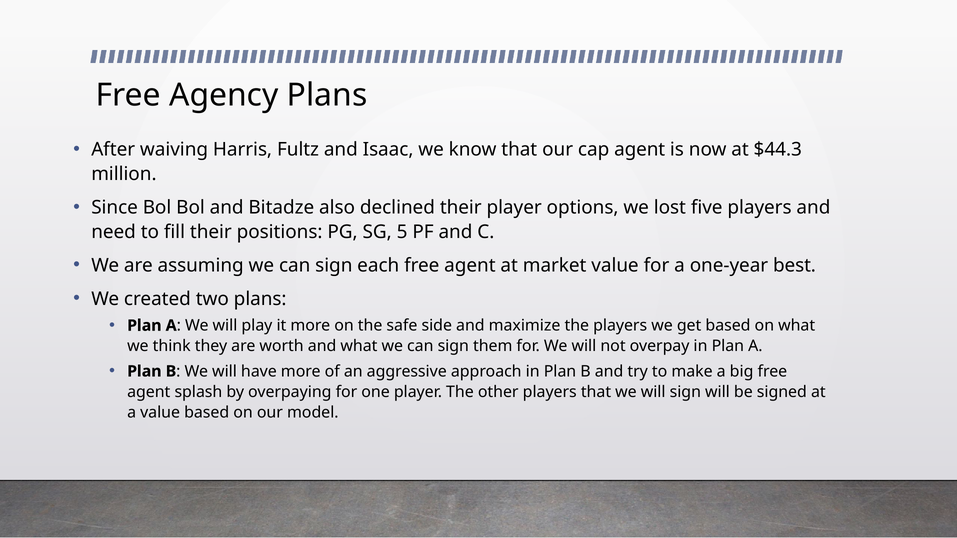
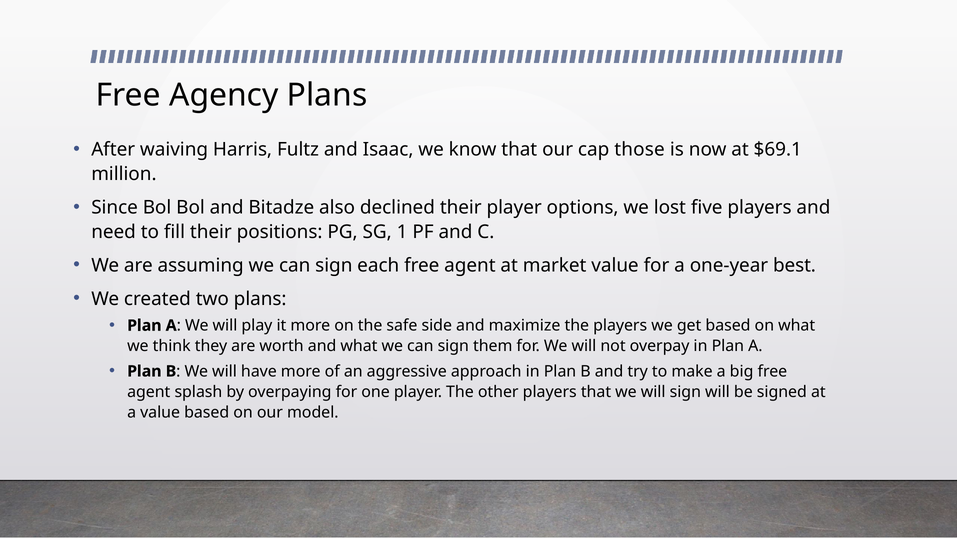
cap agent: agent -> those
$44.3: $44.3 -> $69.1
5: 5 -> 1
